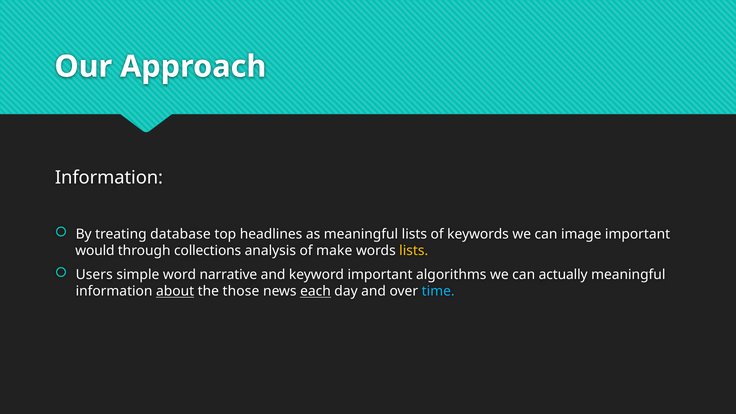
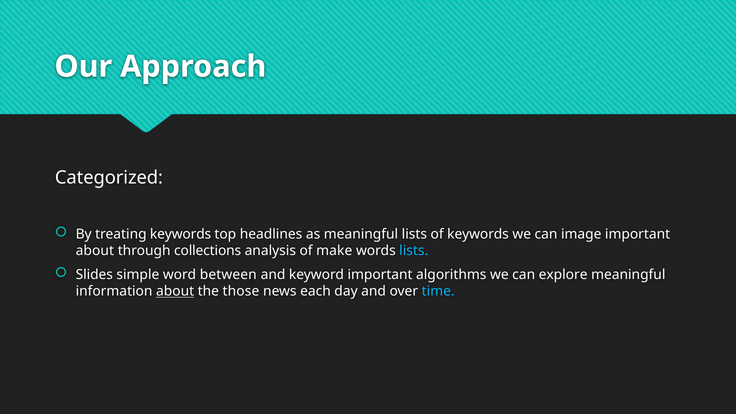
Information at (109, 178): Information -> Categorized
treating database: database -> keywords
would at (95, 251): would -> about
lists at (414, 251) colour: yellow -> light blue
Users: Users -> Slides
narrative: narrative -> between
actually: actually -> explore
each underline: present -> none
